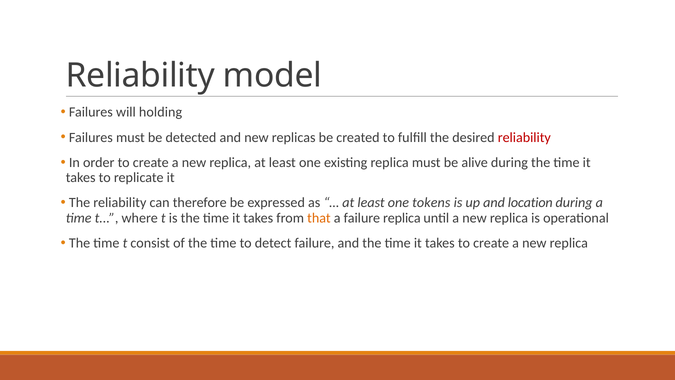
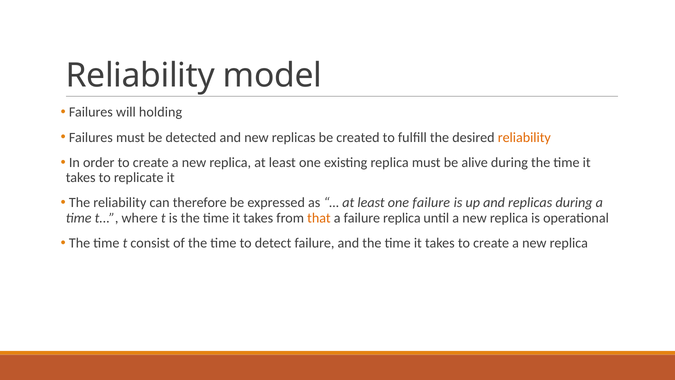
reliability at (524, 137) colour: red -> orange
one tokens: tokens -> failure
and location: location -> replicas
